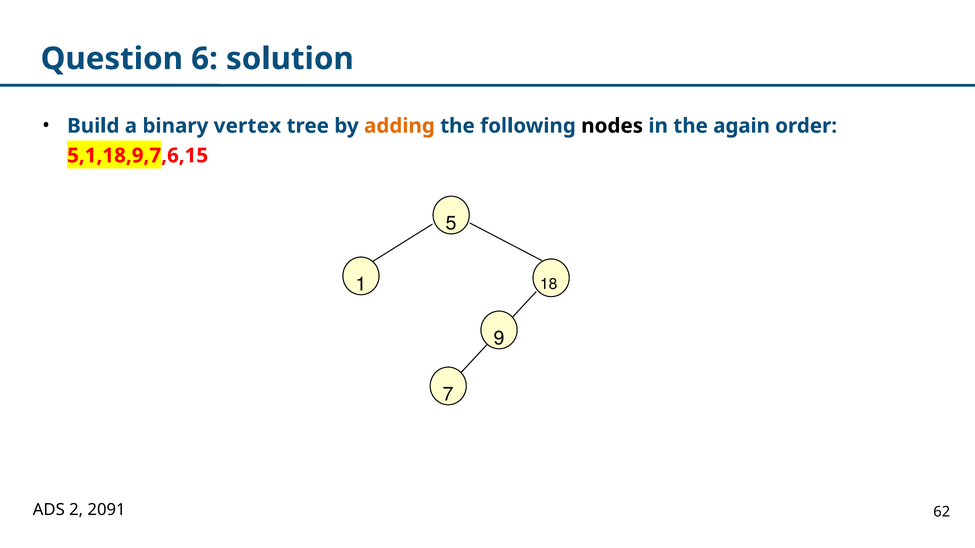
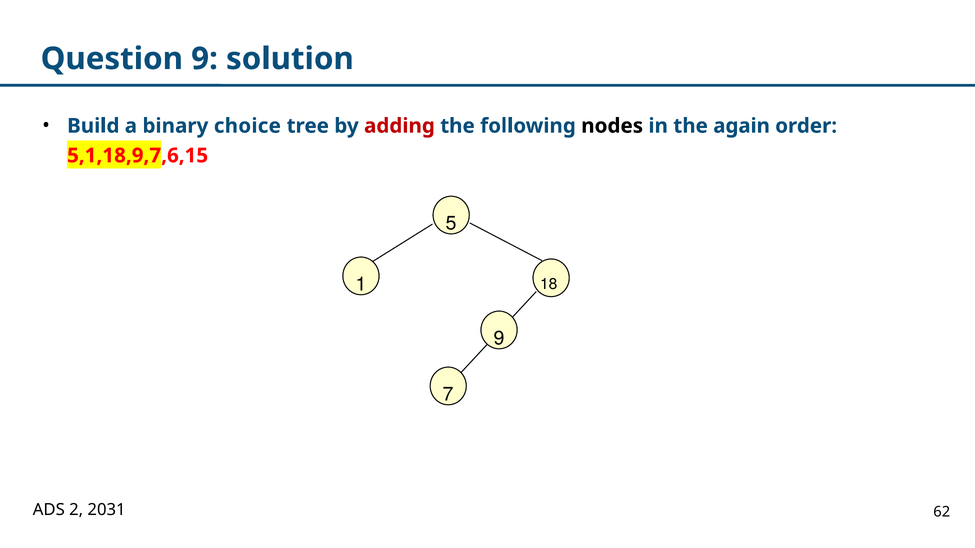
Question 6: 6 -> 9
vertex: vertex -> choice
adding colour: orange -> red
2091: 2091 -> 2031
